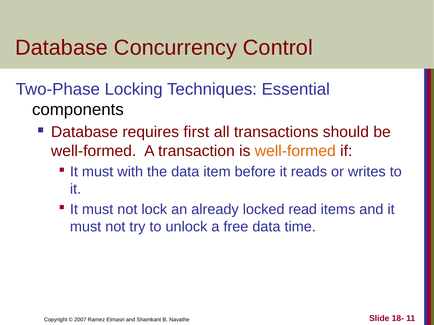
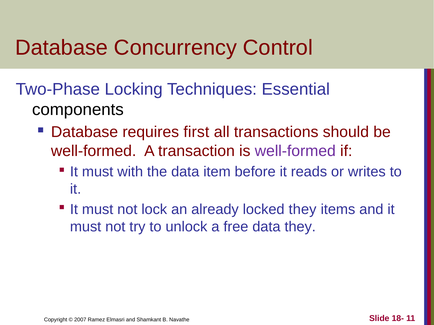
well-formed at (295, 151) colour: orange -> purple
locked read: read -> they
data time: time -> they
